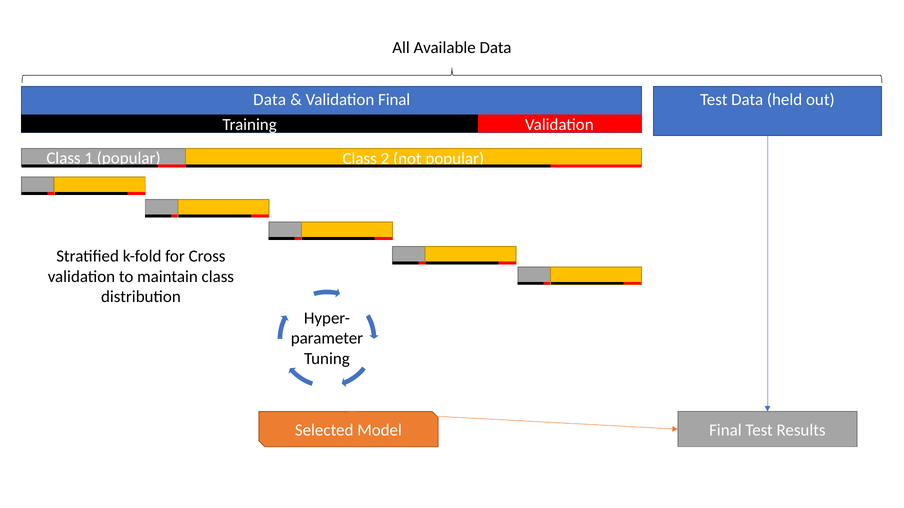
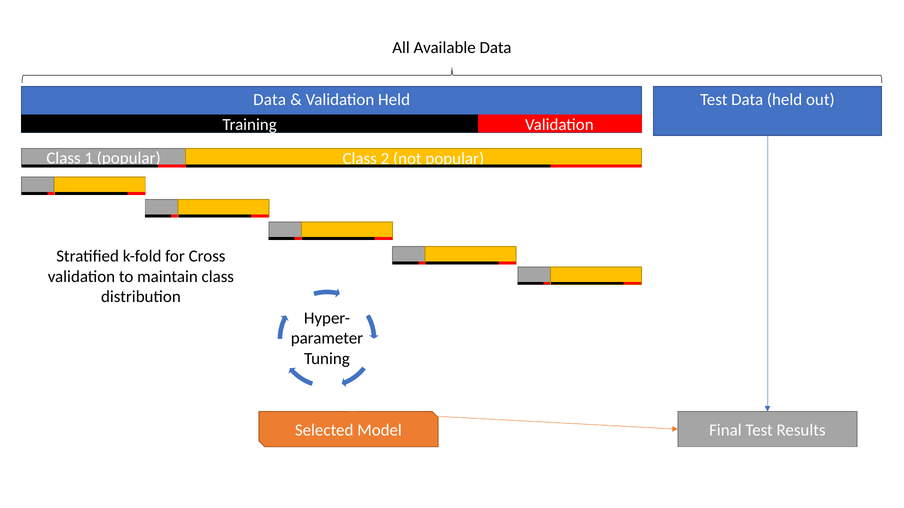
Validation Final: Final -> Held
